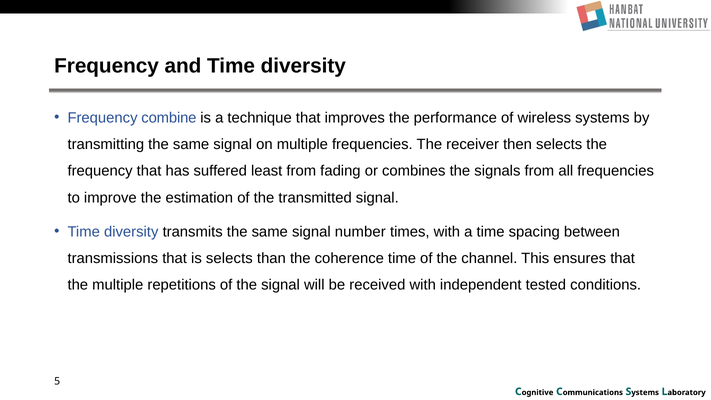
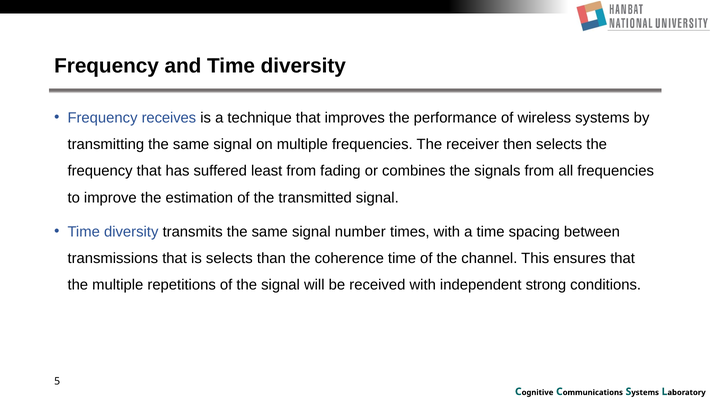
combine: combine -> receives
tested: tested -> strong
